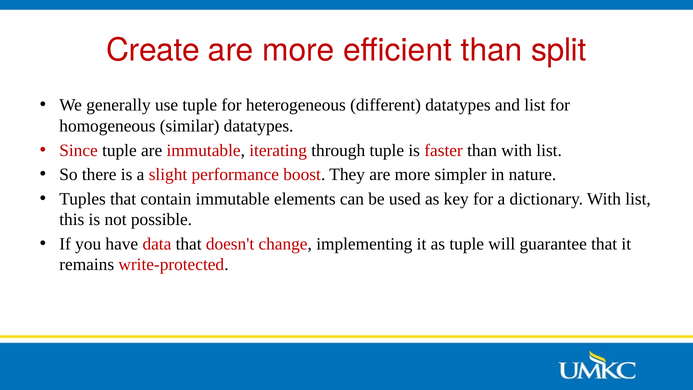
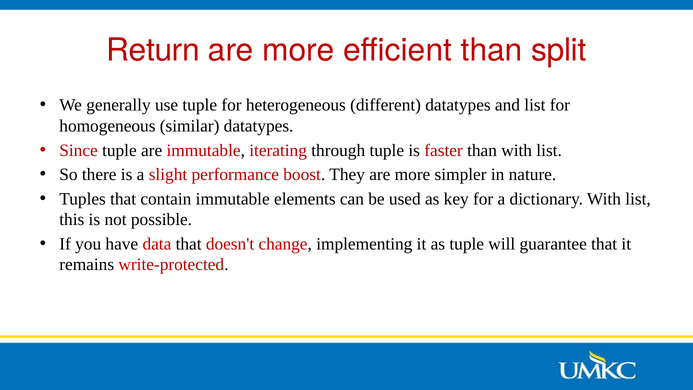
Create: Create -> Return
